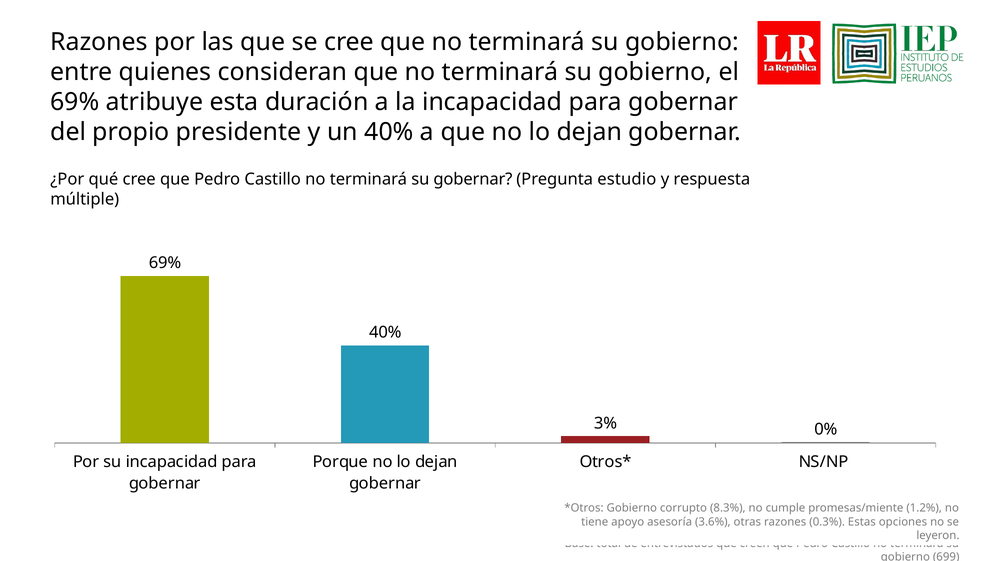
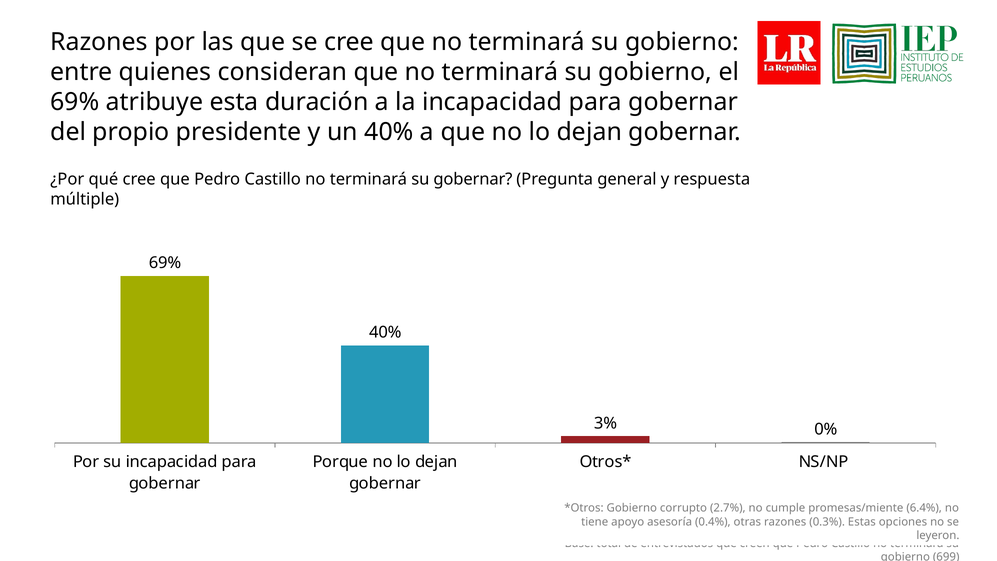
estudio: estudio -> general
8.3%: 8.3% -> 2.7%
1.2%: 1.2% -> 6.4%
3.6%: 3.6% -> 0.4%
